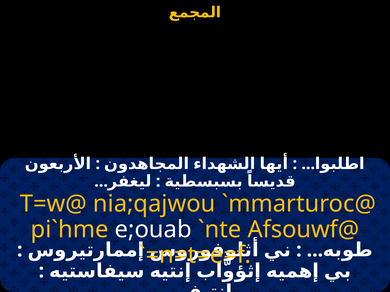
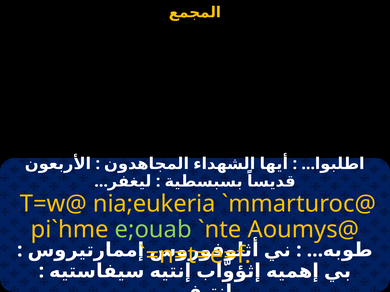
nia;qajwou: nia;qajwou -> nia;eukeria
e;ouab colour: white -> light green
Afsouwf@: Afsouwf@ -> Aoumys@
